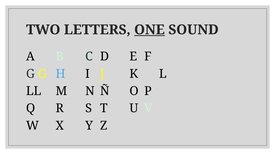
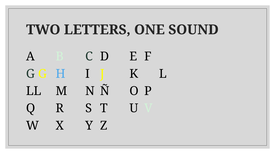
ONE underline: present -> none
